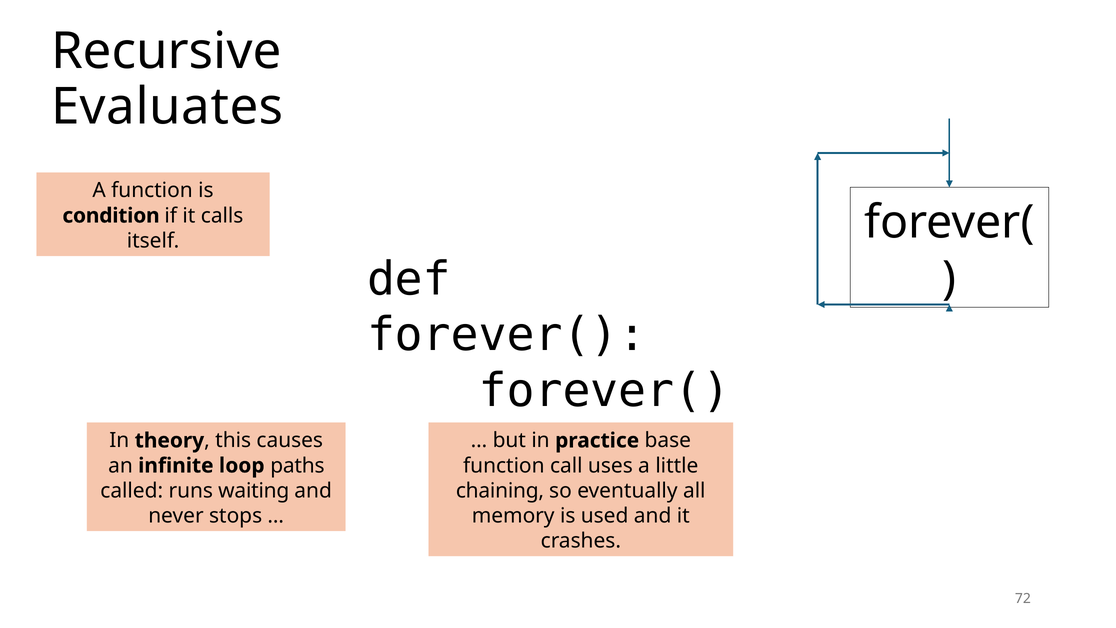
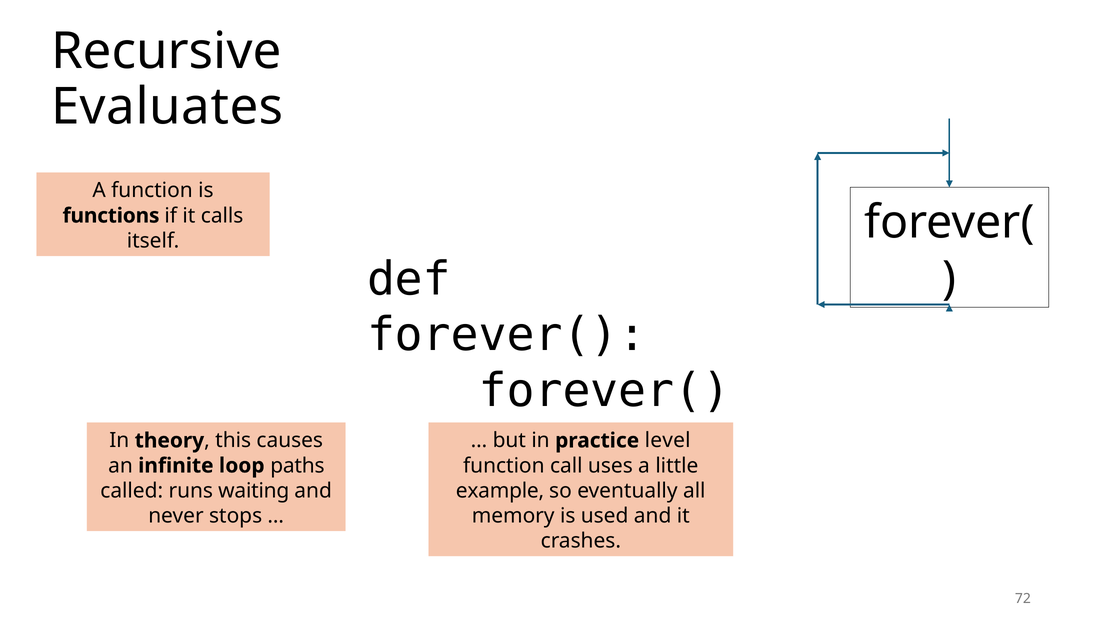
condition: condition -> functions
base: base -> level
chaining: chaining -> example
